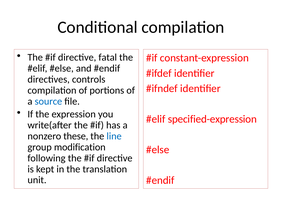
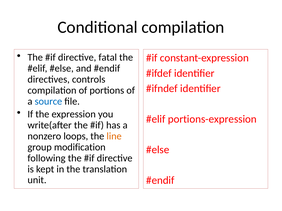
specified-expression: specified-expression -> portions-expression
these: these -> loops
line colour: blue -> orange
